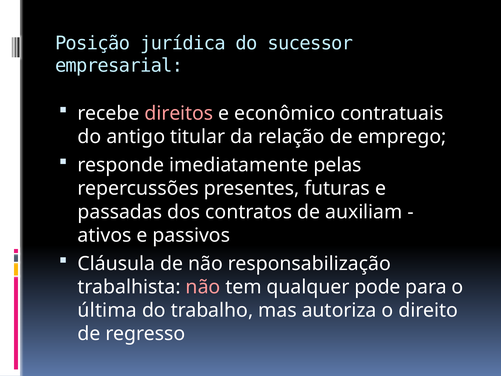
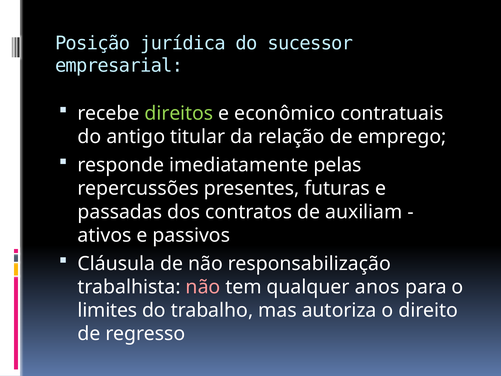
direitos colour: pink -> light green
pode: pode -> anos
última: última -> limites
